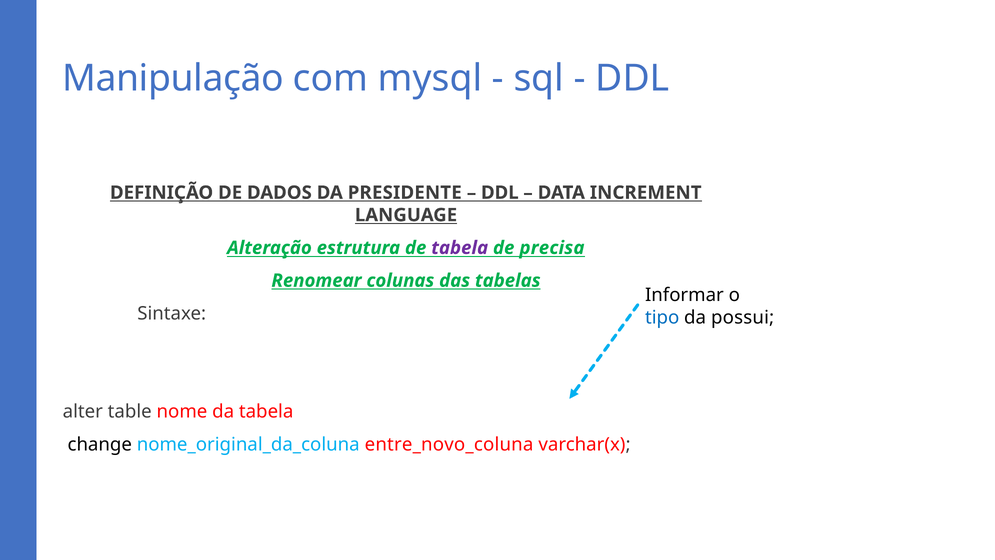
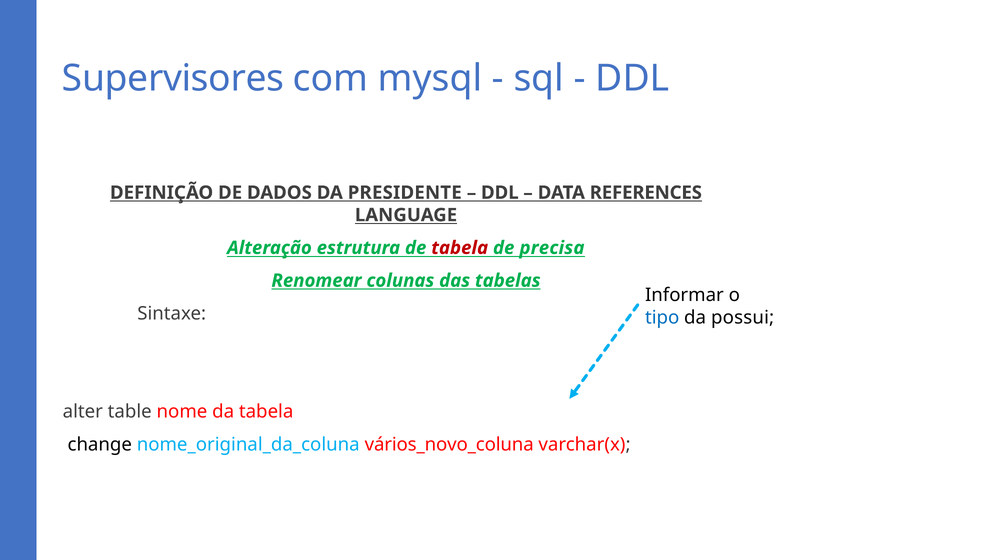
Manipulação: Manipulação -> Supervisores
INCREMENT: INCREMENT -> REFERENCES
tabela at (460, 248) colour: purple -> red
entre_novo_coluna: entre_novo_coluna -> vários_novo_coluna
